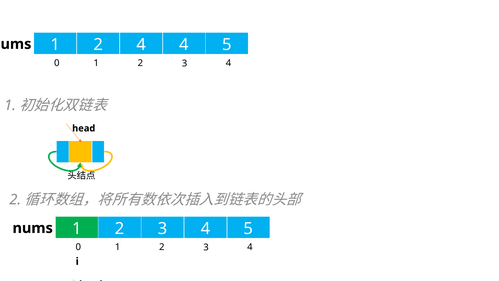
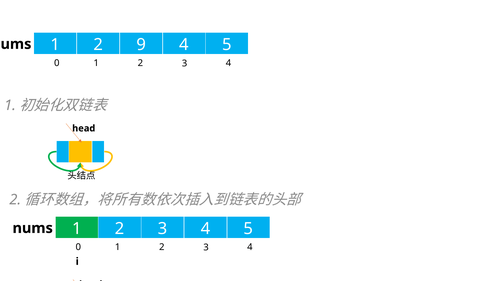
2 4: 4 -> 9
